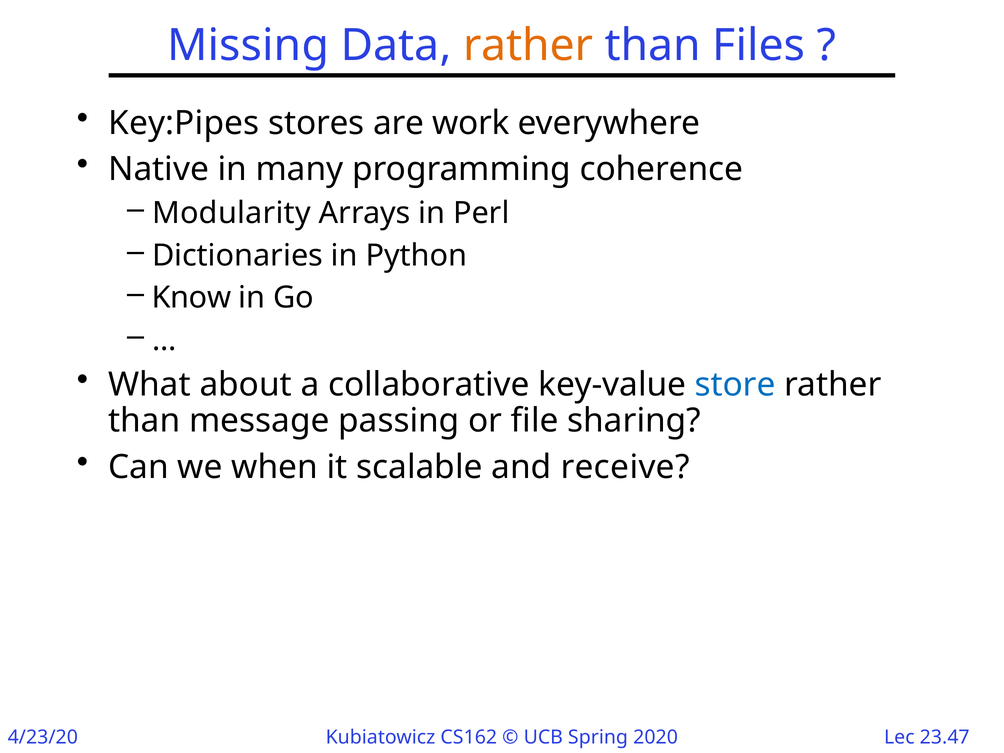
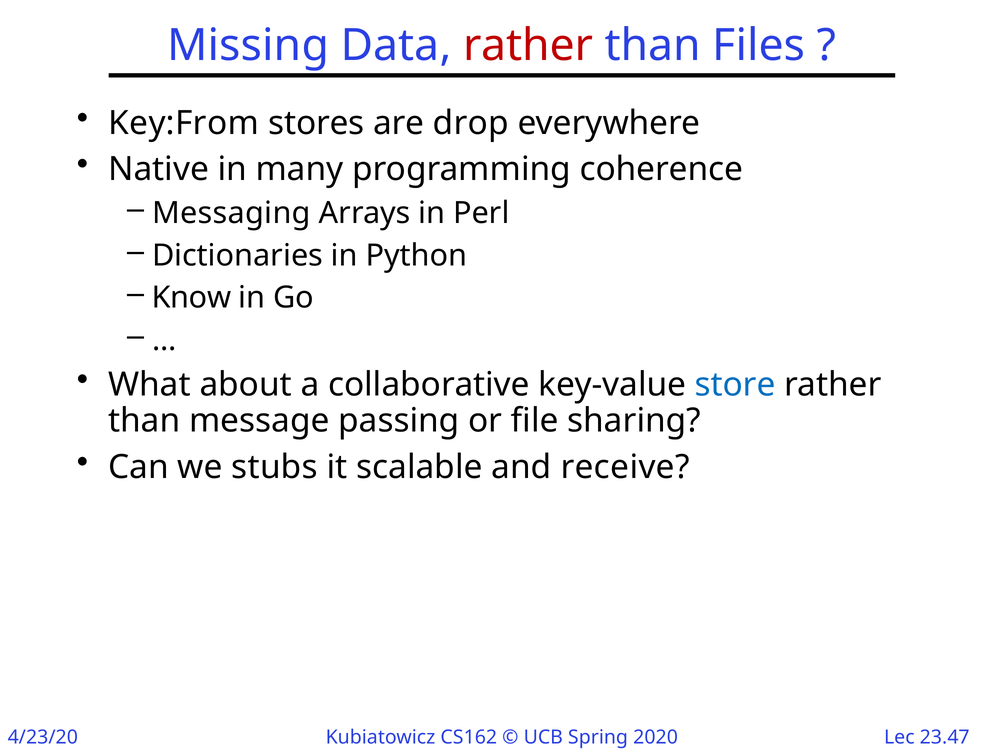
rather at (528, 46) colour: orange -> red
Key:Pipes: Key:Pipes -> Key:From
work: work -> drop
Modularity: Modularity -> Messaging
when: when -> stubs
